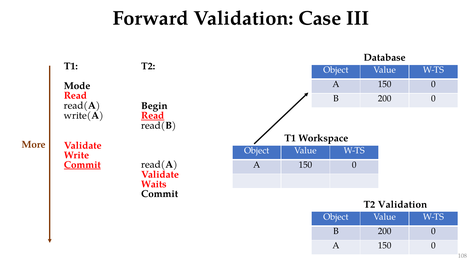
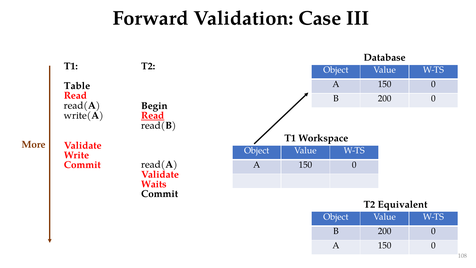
Mode: Mode -> Table
Commit at (82, 165) underline: present -> none
T2 Validation: Validation -> Equivalent
